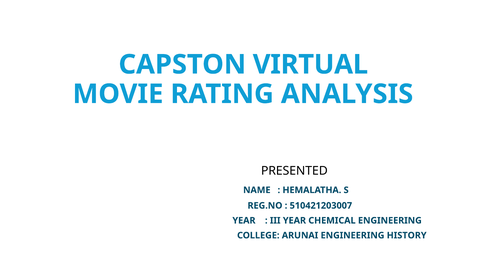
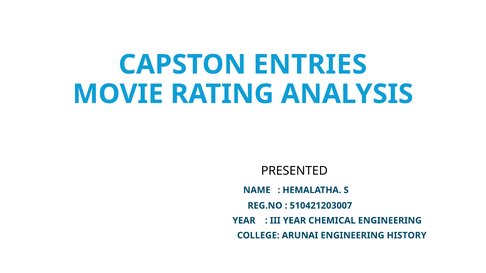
VIRTUAL: VIRTUAL -> ENTRIES
